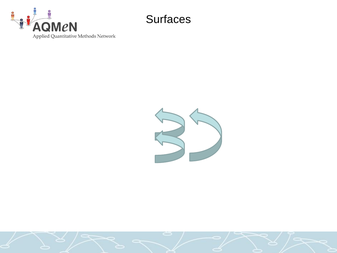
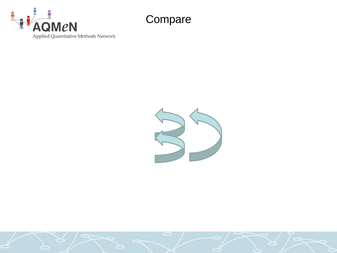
Surfaces at (168, 19): Surfaces -> Compare
